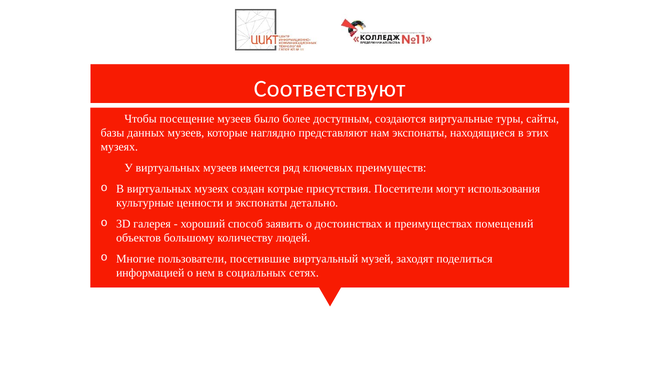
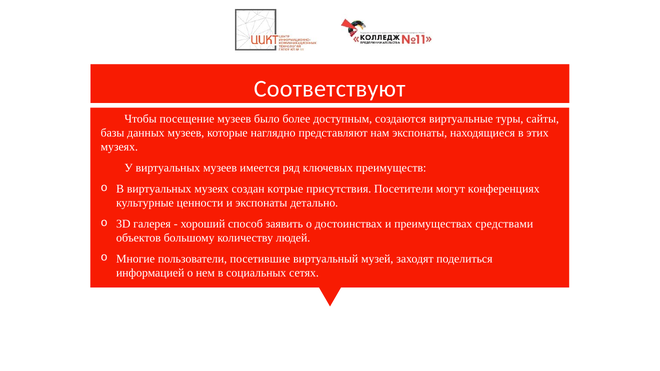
использования: использования -> конференциях
помещений: помещений -> средствами
